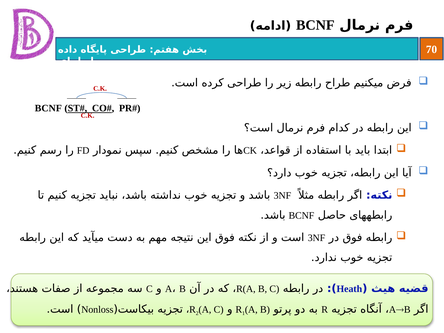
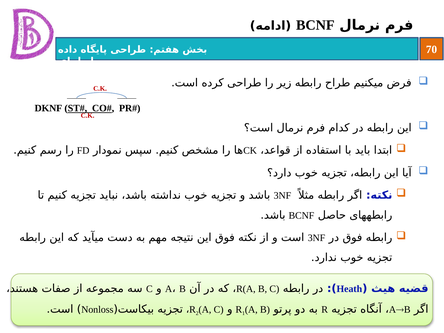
BCNF at (48, 108): BCNF -> DKNF
